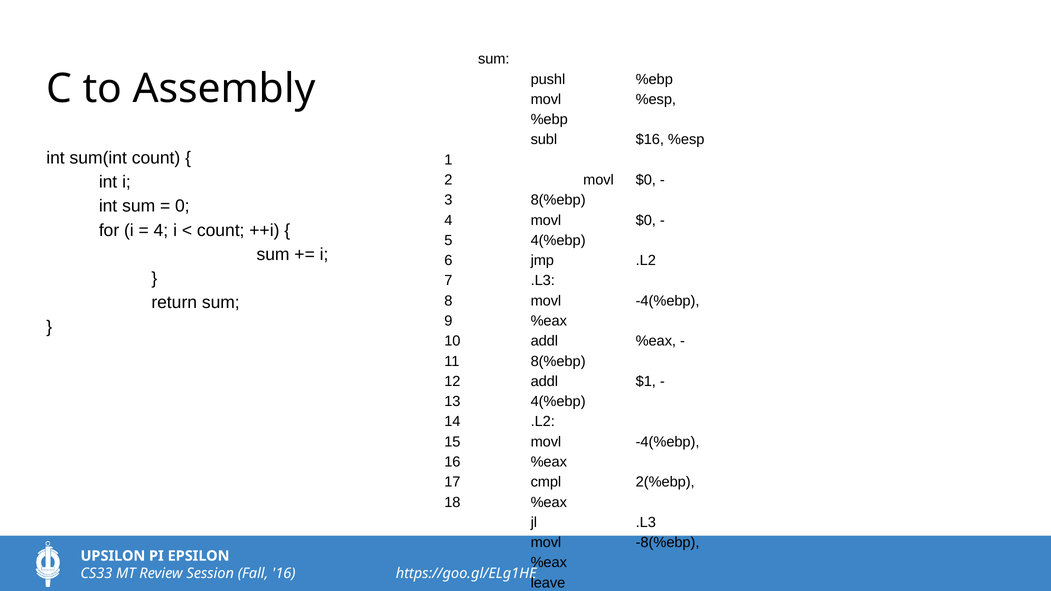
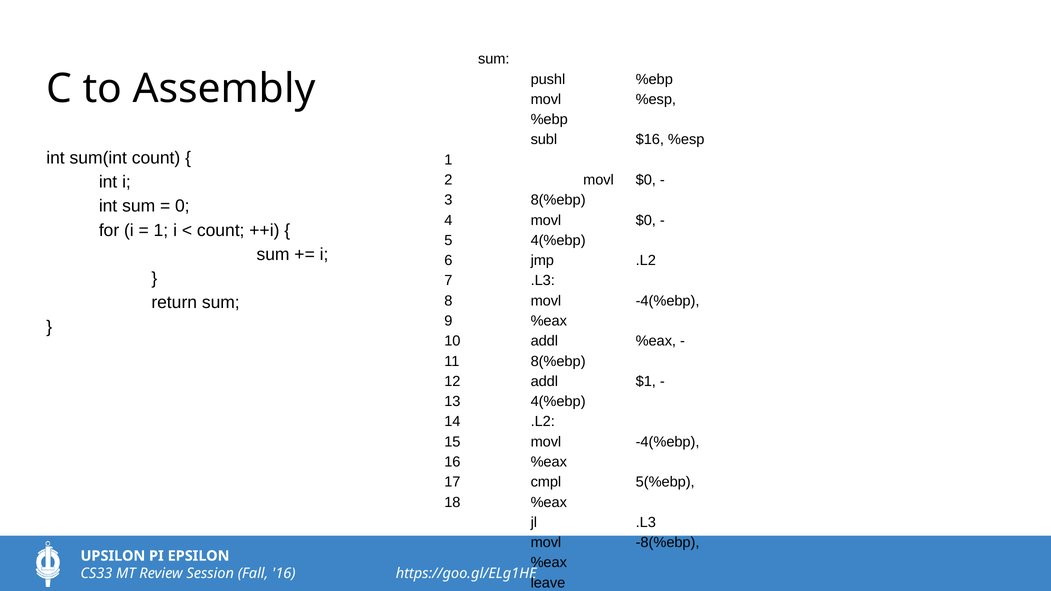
4 at (161, 230): 4 -> 1
2(%ebp: 2(%ebp -> 5(%ebp
